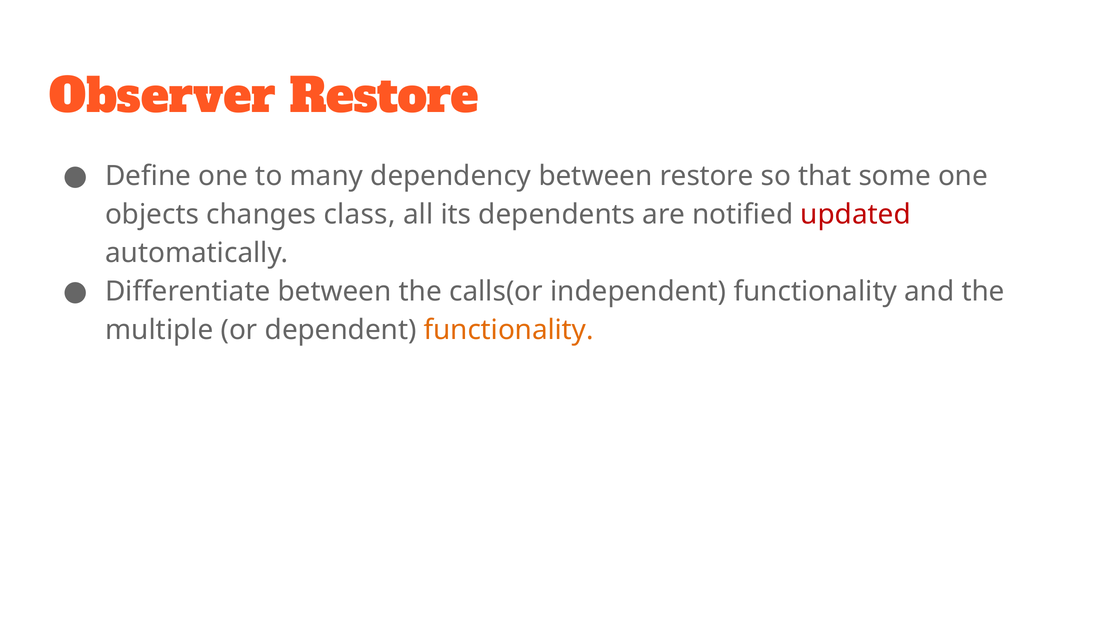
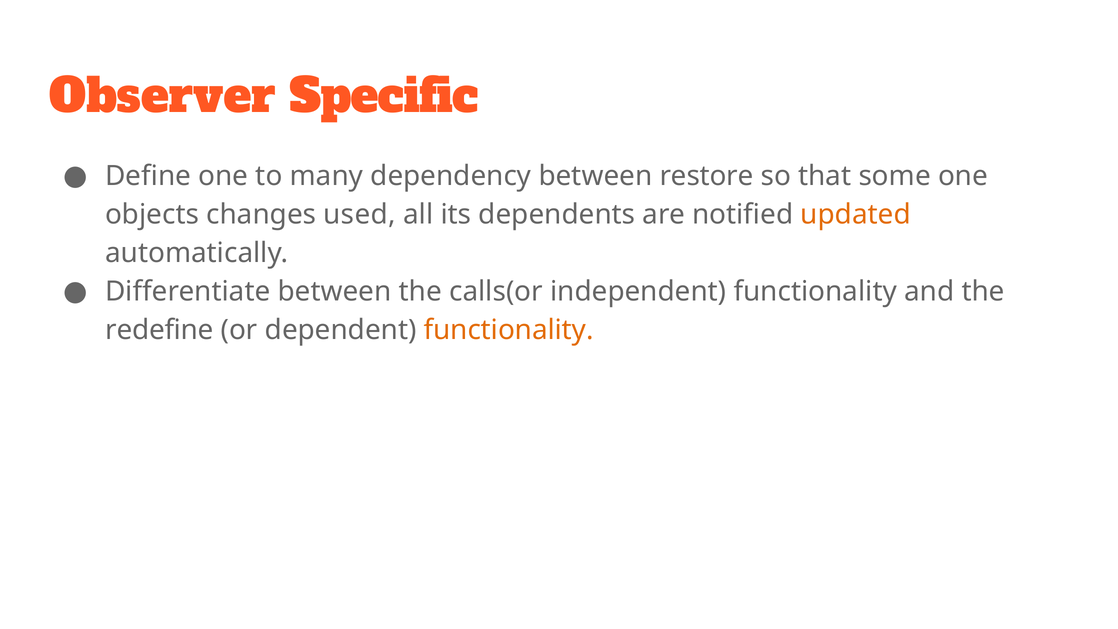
Observer Restore: Restore -> Specific
class: class -> used
updated colour: red -> orange
multiple: multiple -> redefine
